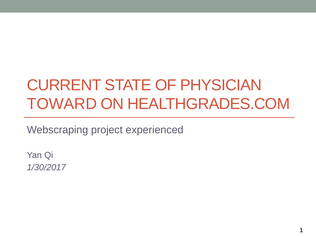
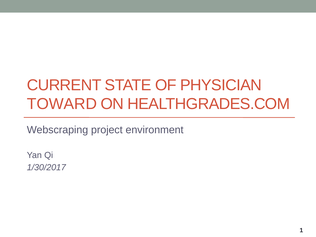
experienced: experienced -> environment
